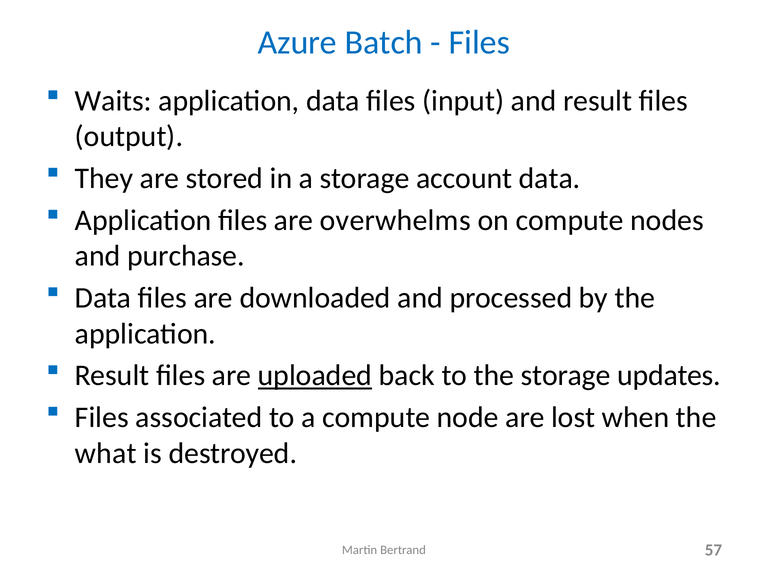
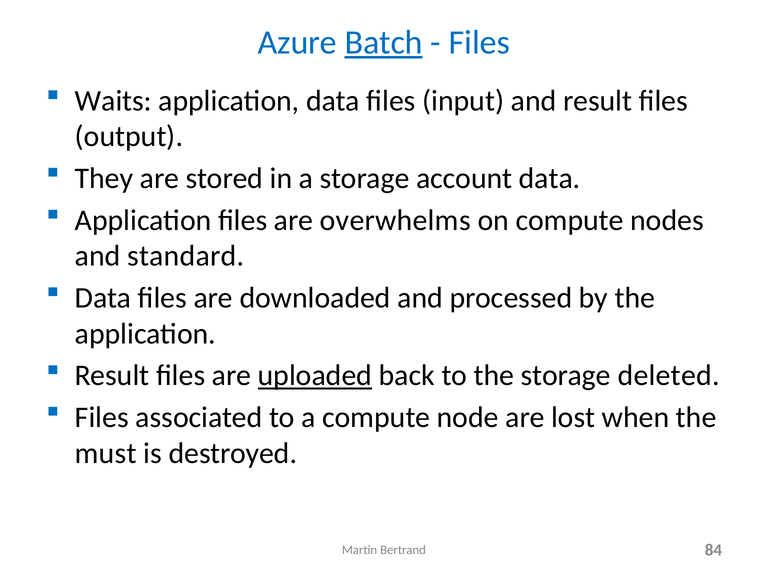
Batch underline: none -> present
purchase: purchase -> standard
updates: updates -> deleted
what: what -> must
57: 57 -> 84
